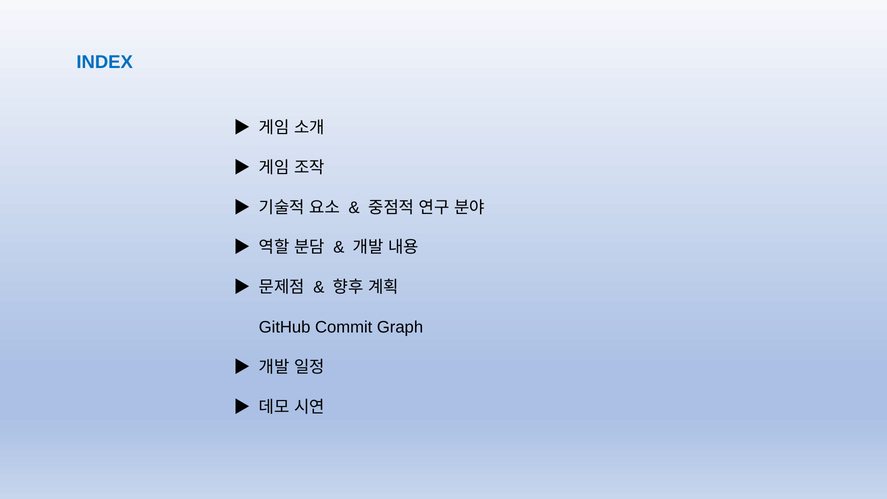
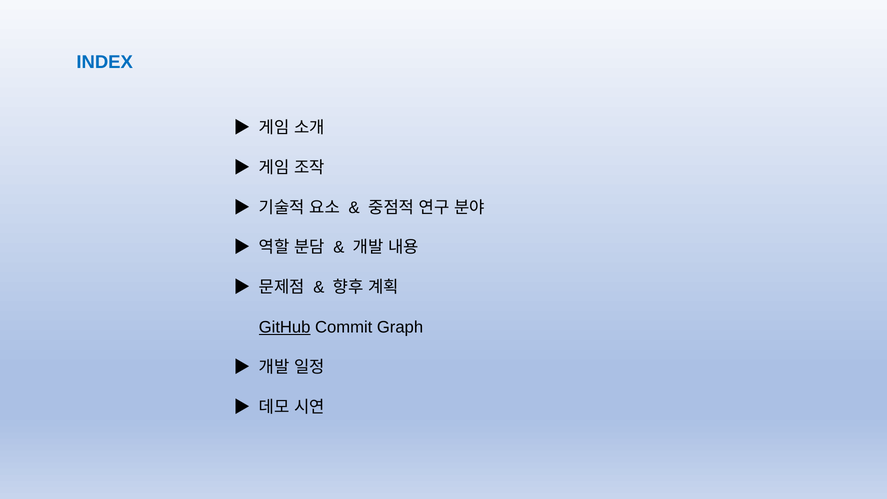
GitHub underline: none -> present
